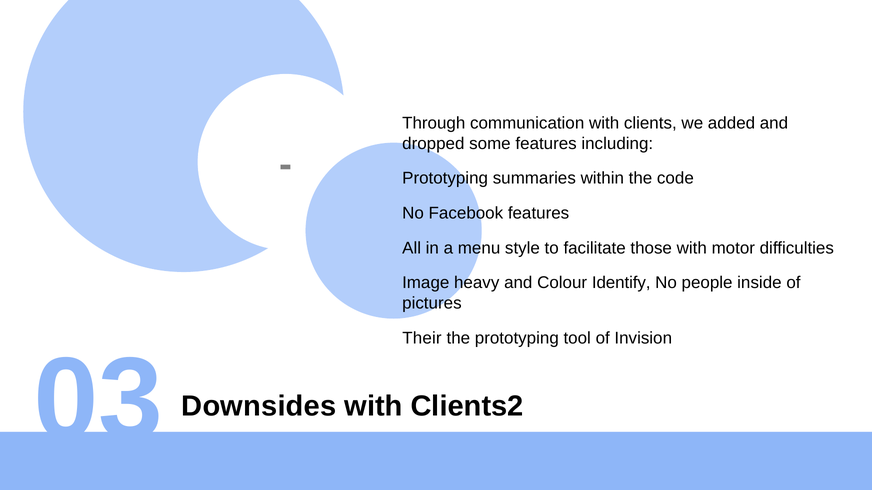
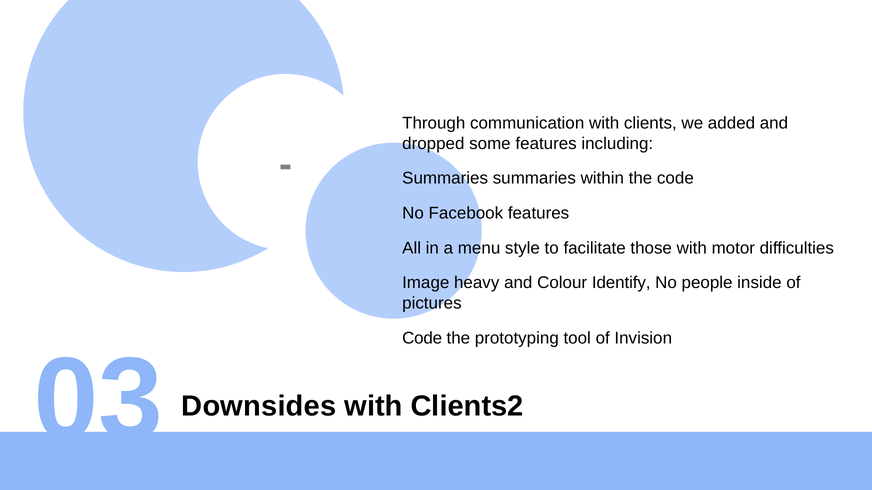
Prototyping at (445, 179): Prototyping -> Summaries
Their at (422, 338): Their -> Code
